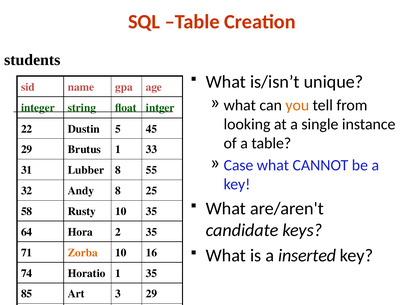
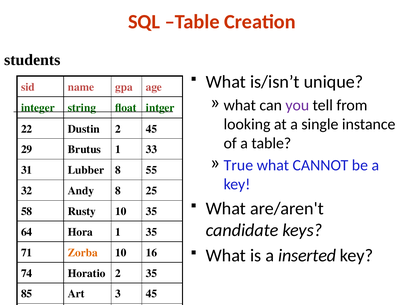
you colour: orange -> purple
Dustin 5: 5 -> 2
Case: Case -> True
Hora 2: 2 -> 1
Horatio 1: 1 -> 2
3 29: 29 -> 45
